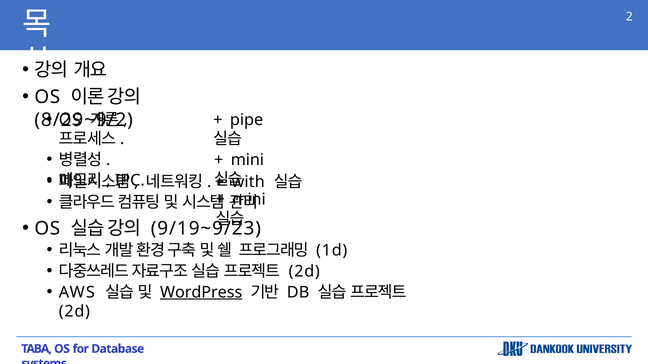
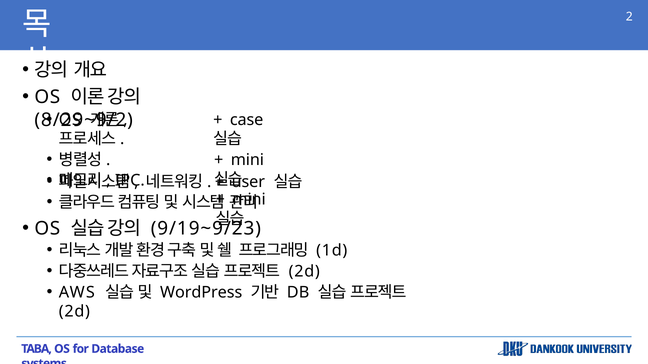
pipe: pipe -> case
with: with -> user
WordPress underline: present -> none
